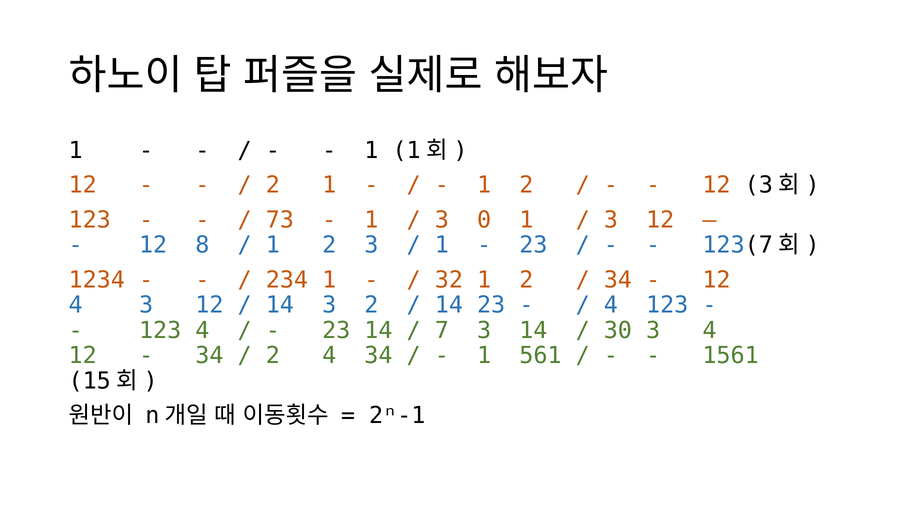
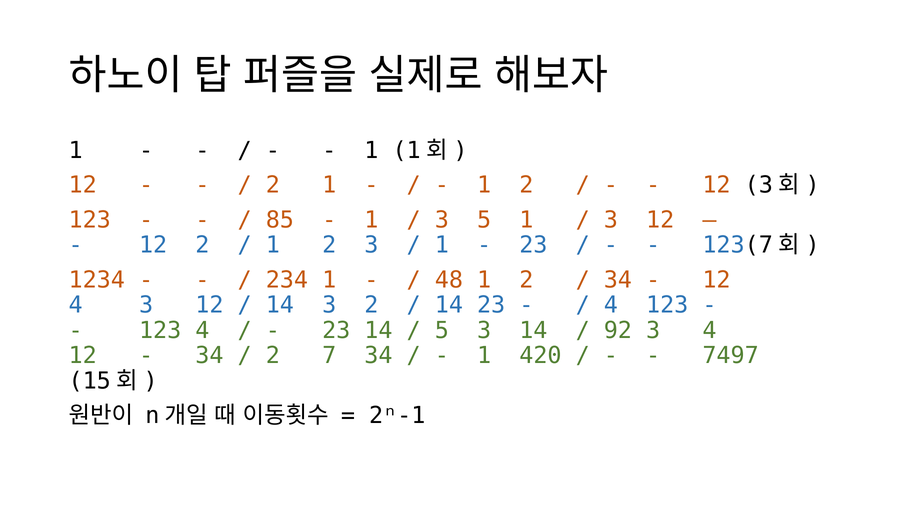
73: 73 -> 85
3 0: 0 -> 5
12 8: 8 -> 2
32: 32 -> 48
7 at (442, 331): 7 -> 5
30: 30 -> 92
2 4: 4 -> 7
561: 561 -> 420
1561: 1561 -> 7497
